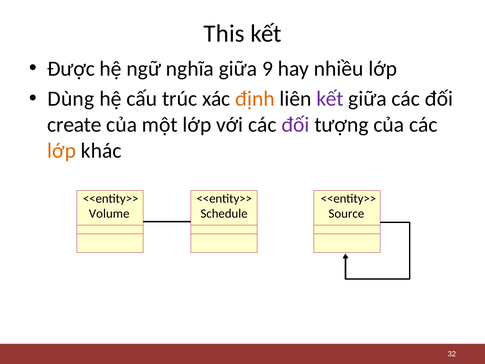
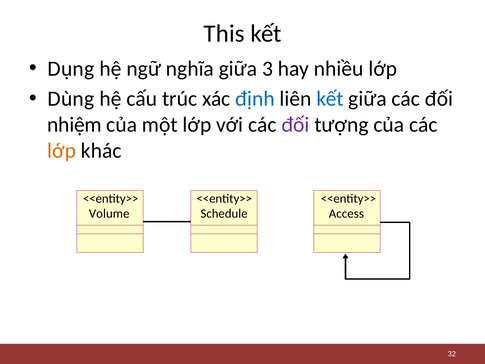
Được: Được -> Dụng
9: 9 -> 3
định colour: orange -> blue
kết at (330, 99) colour: purple -> blue
create: create -> nhiệm
Source: Source -> Access
